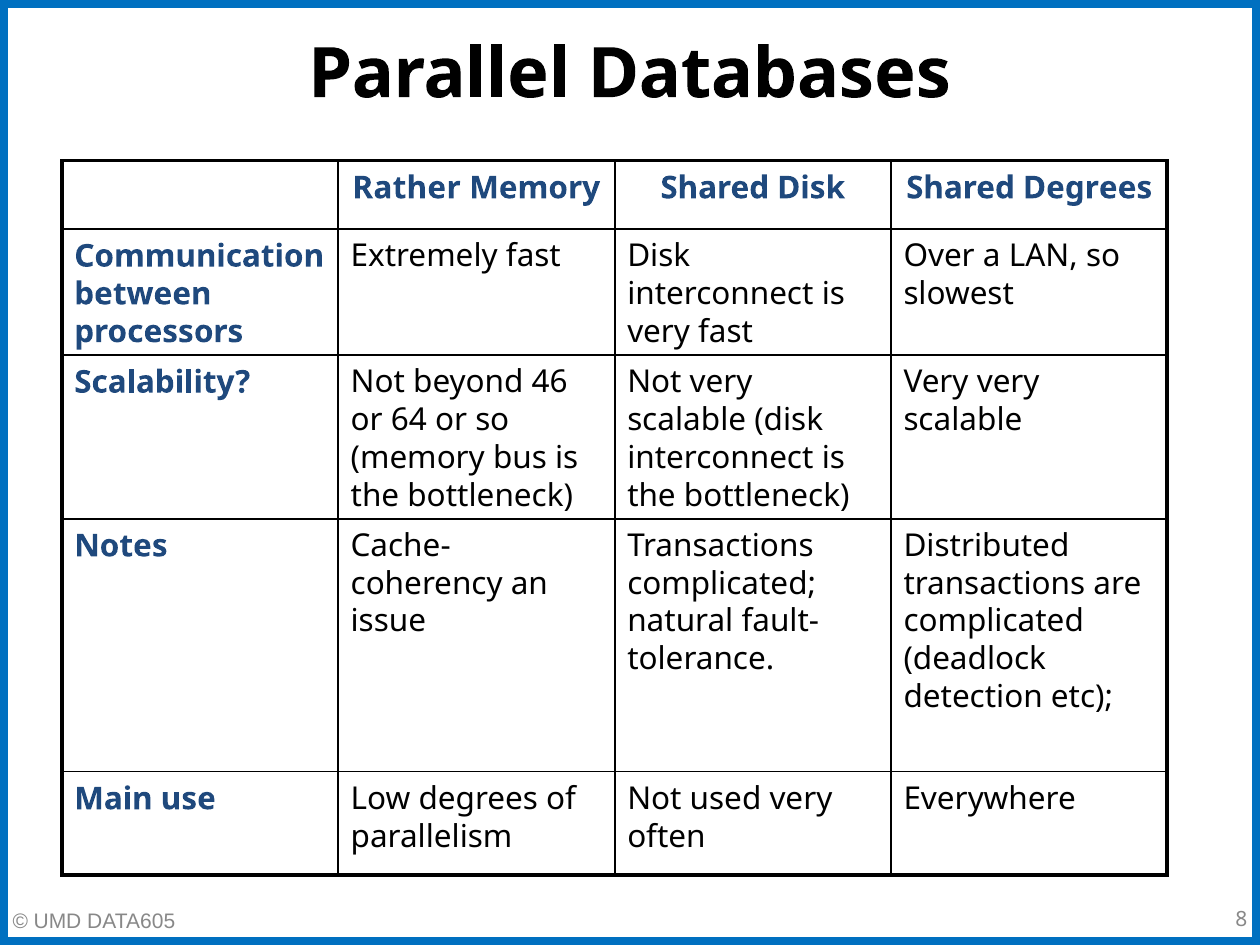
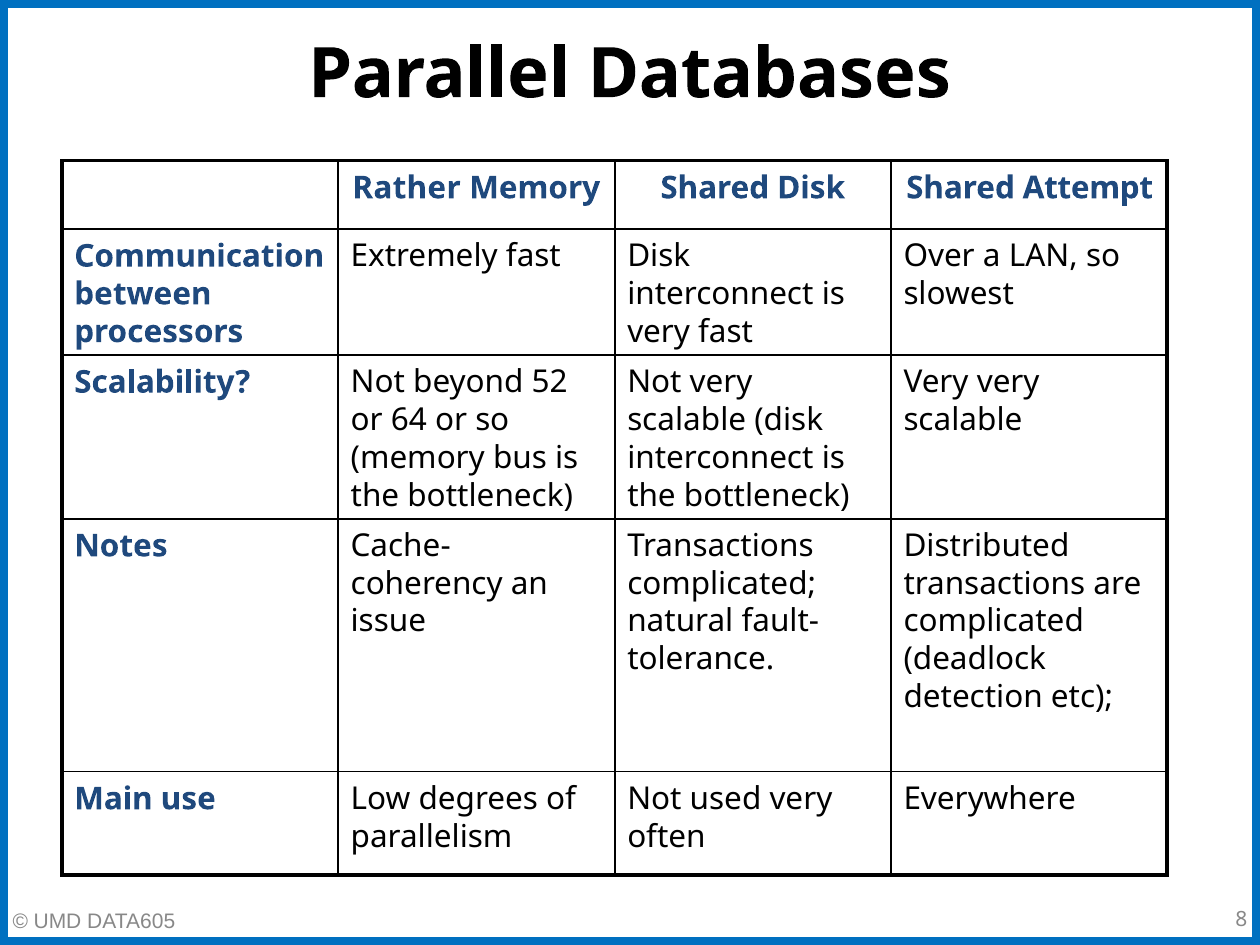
Shared Degrees: Degrees -> Attempt
46: 46 -> 52
